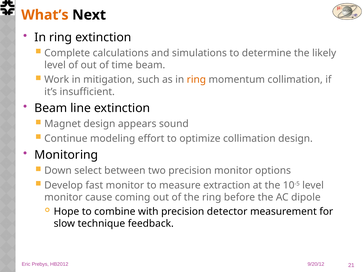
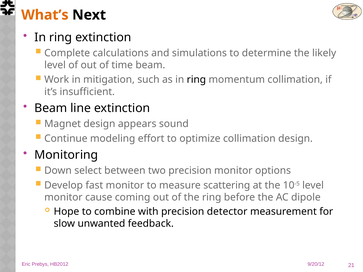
ring at (196, 80) colour: orange -> black
extraction: extraction -> scattering
technique: technique -> unwanted
